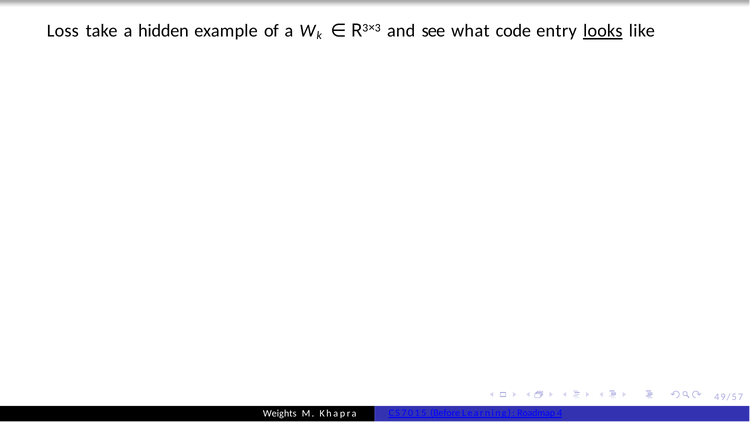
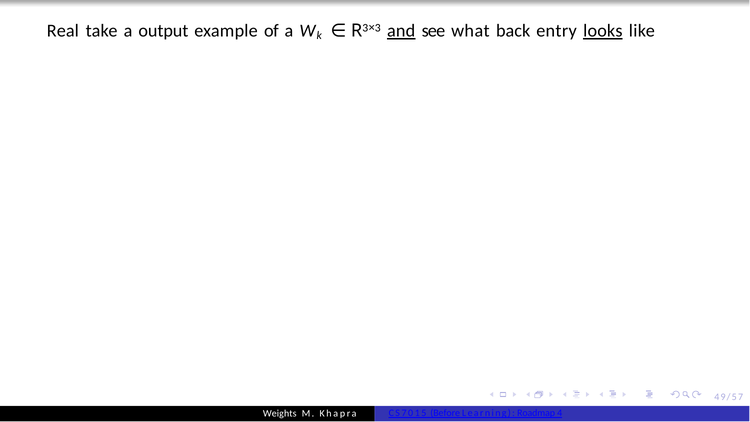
Loss: Loss -> Real
hidden: hidden -> output
and underline: none -> present
code: code -> back
